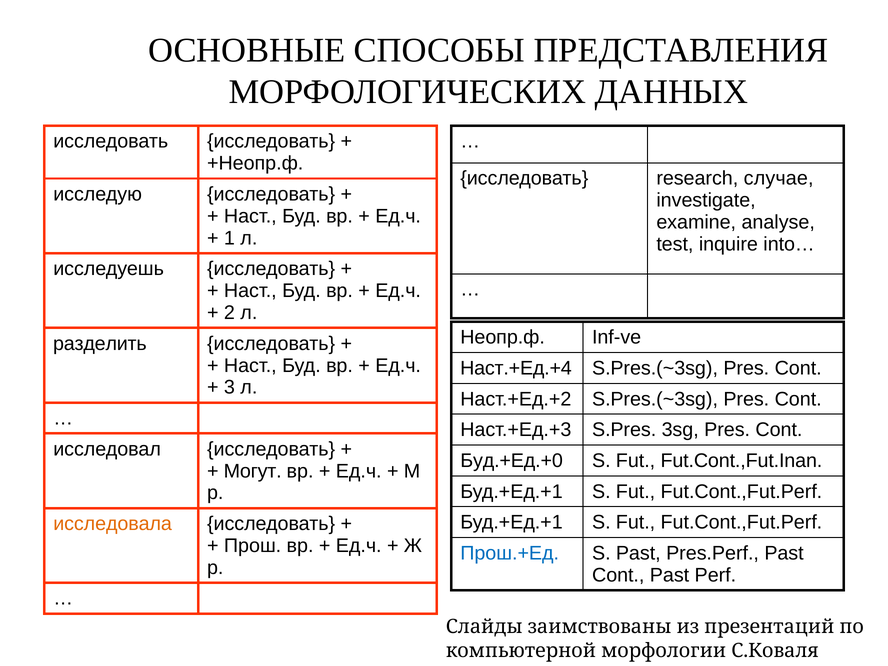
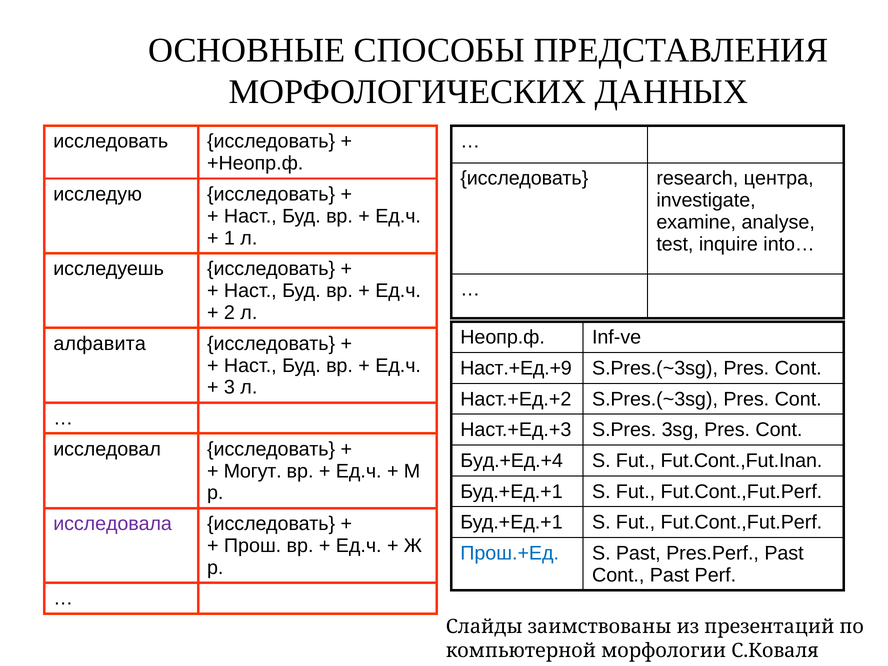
случае: случае -> центра
разделить: разделить -> алфавита
Наст.+Ед.+4: Наст.+Ед.+4 -> Наст.+Ед.+9
Буд.+Ед.+0: Буд.+Ед.+0 -> Буд.+Ед.+4
исследовала colour: orange -> purple
